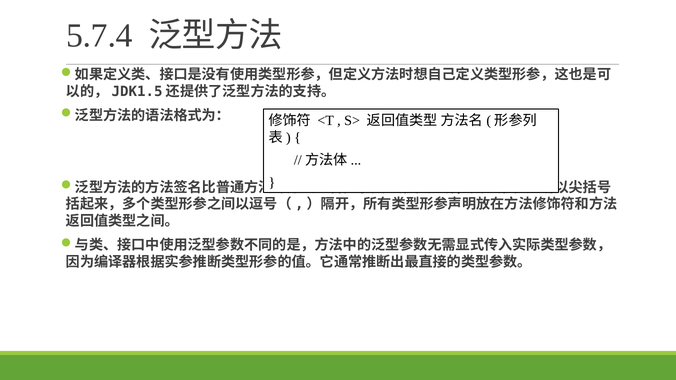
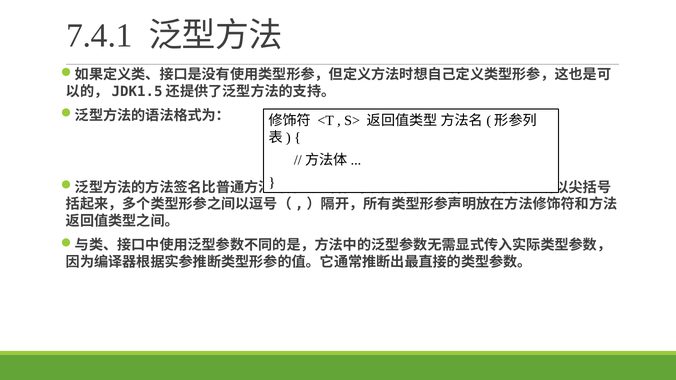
5.7.4: 5.7.4 -> 7.4.1
